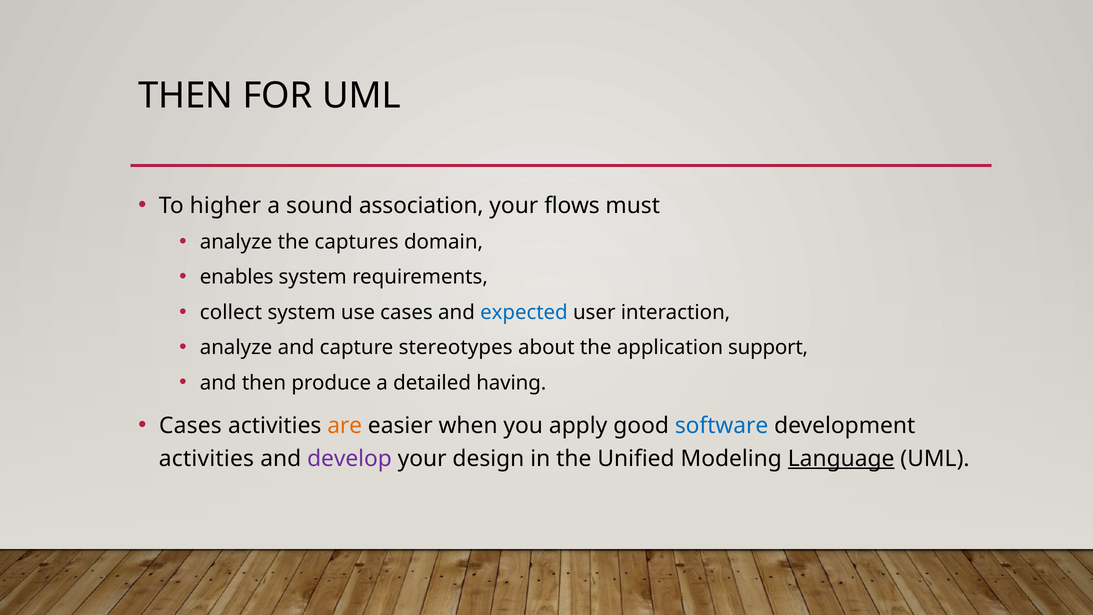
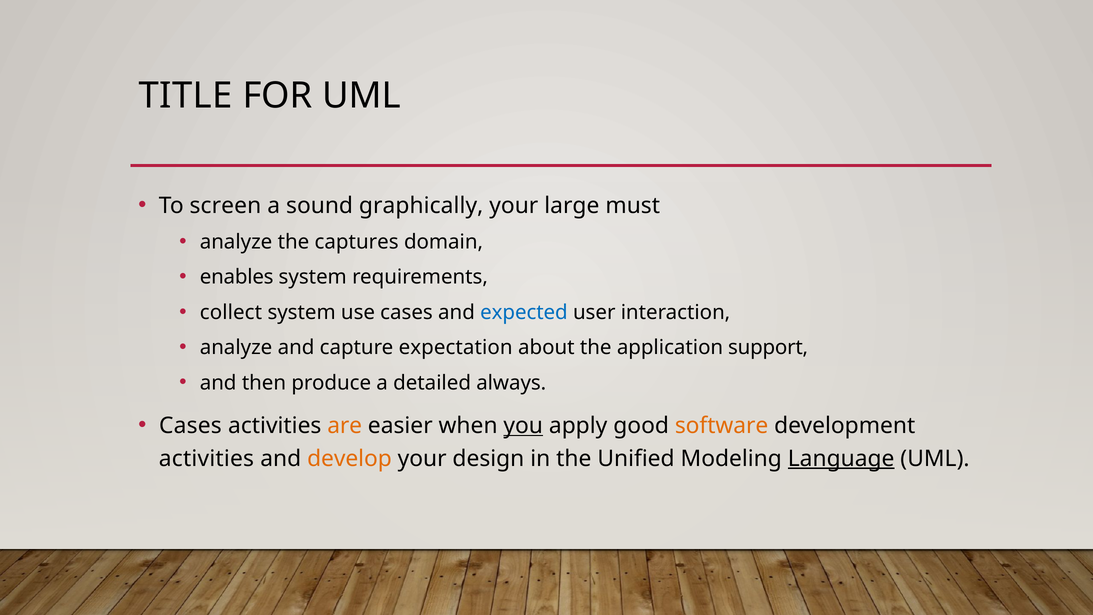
THEN at (186, 96): THEN -> TITLE
higher: higher -> screen
association: association -> graphically
flows: flows -> large
stereotypes: stereotypes -> expectation
having: having -> always
you underline: none -> present
software colour: blue -> orange
develop colour: purple -> orange
